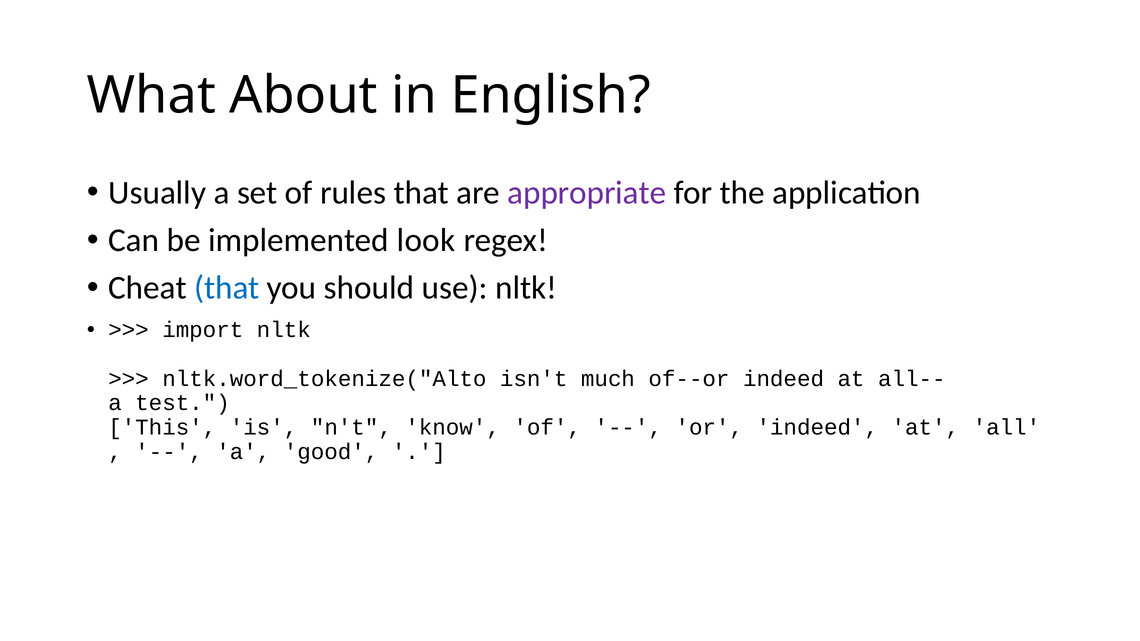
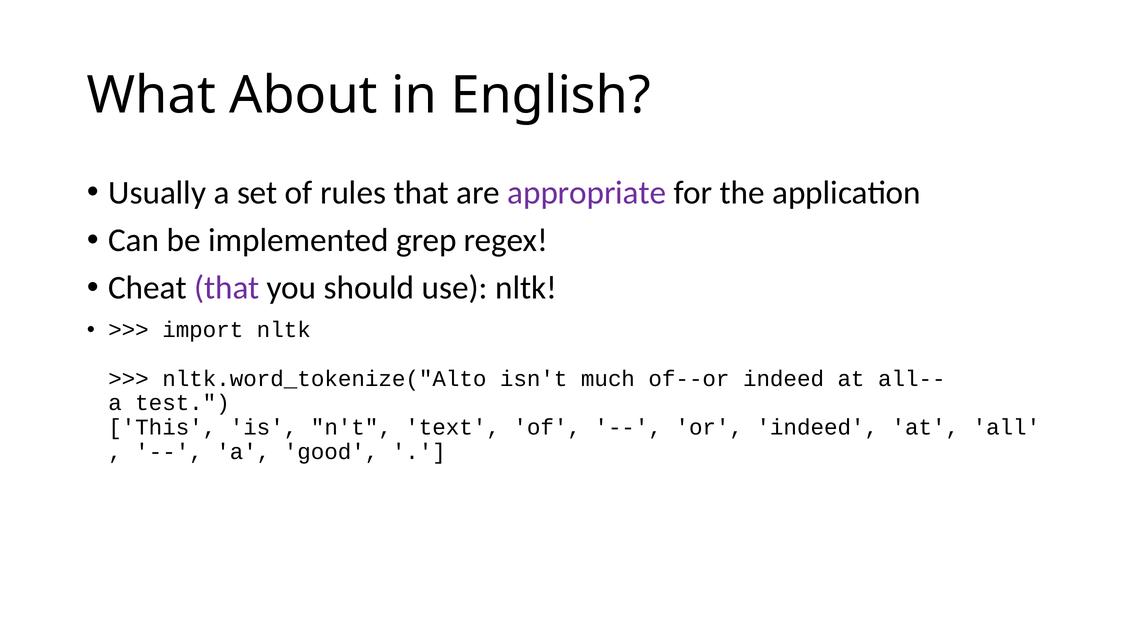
look: look -> grep
that at (227, 288) colour: blue -> purple
know: know -> text
